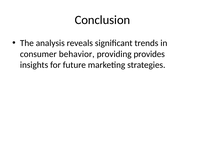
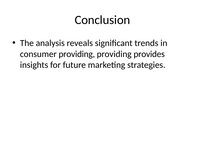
consumer behavior: behavior -> providing
